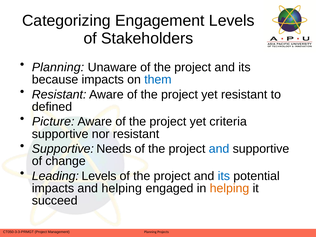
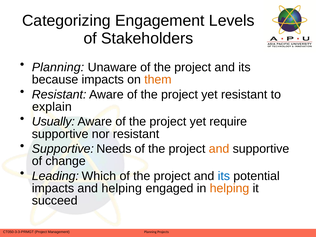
them colour: blue -> orange
defined: defined -> explain
Picture: Picture -> Usually
criteria: criteria -> require
and at (219, 149) colour: blue -> orange
Leading Levels: Levels -> Which
